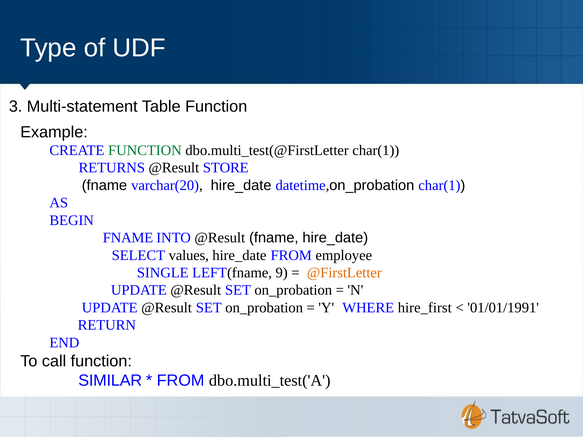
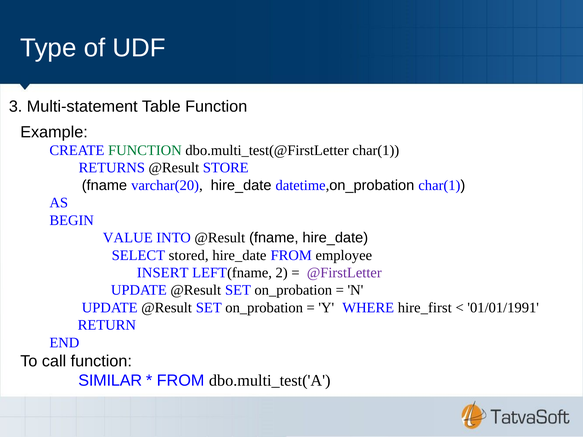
FNAME at (128, 238): FNAME -> VALUE
values: values -> stored
SINGLE: SINGLE -> INSERT
9: 9 -> 2
@FirstLetter colour: orange -> purple
